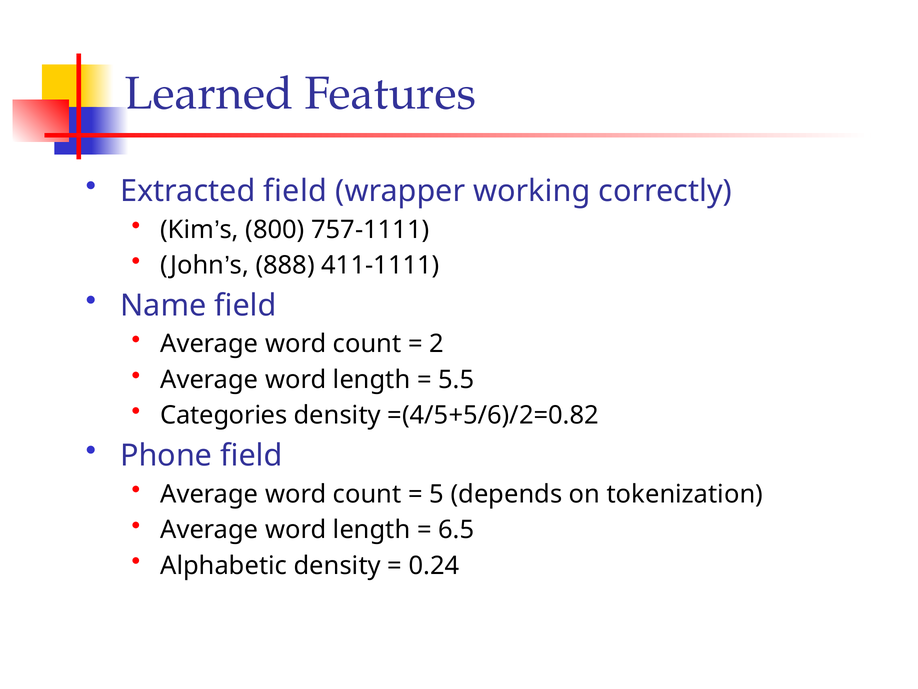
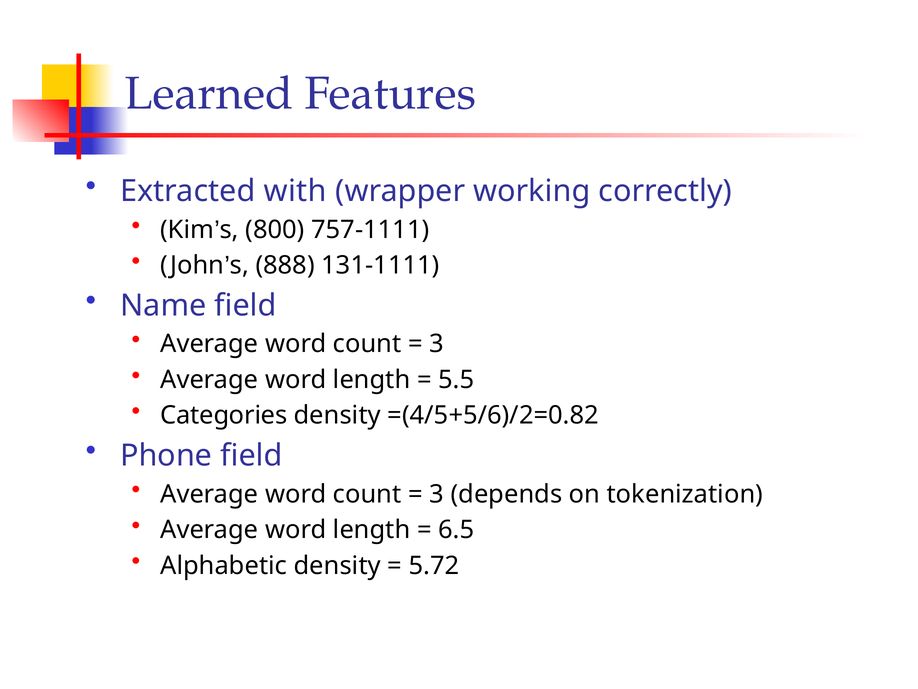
Extracted field: field -> with
411-1111: 411-1111 -> 131-1111
2 at (437, 344): 2 -> 3
5 at (437, 494): 5 -> 3
0.24: 0.24 -> 5.72
